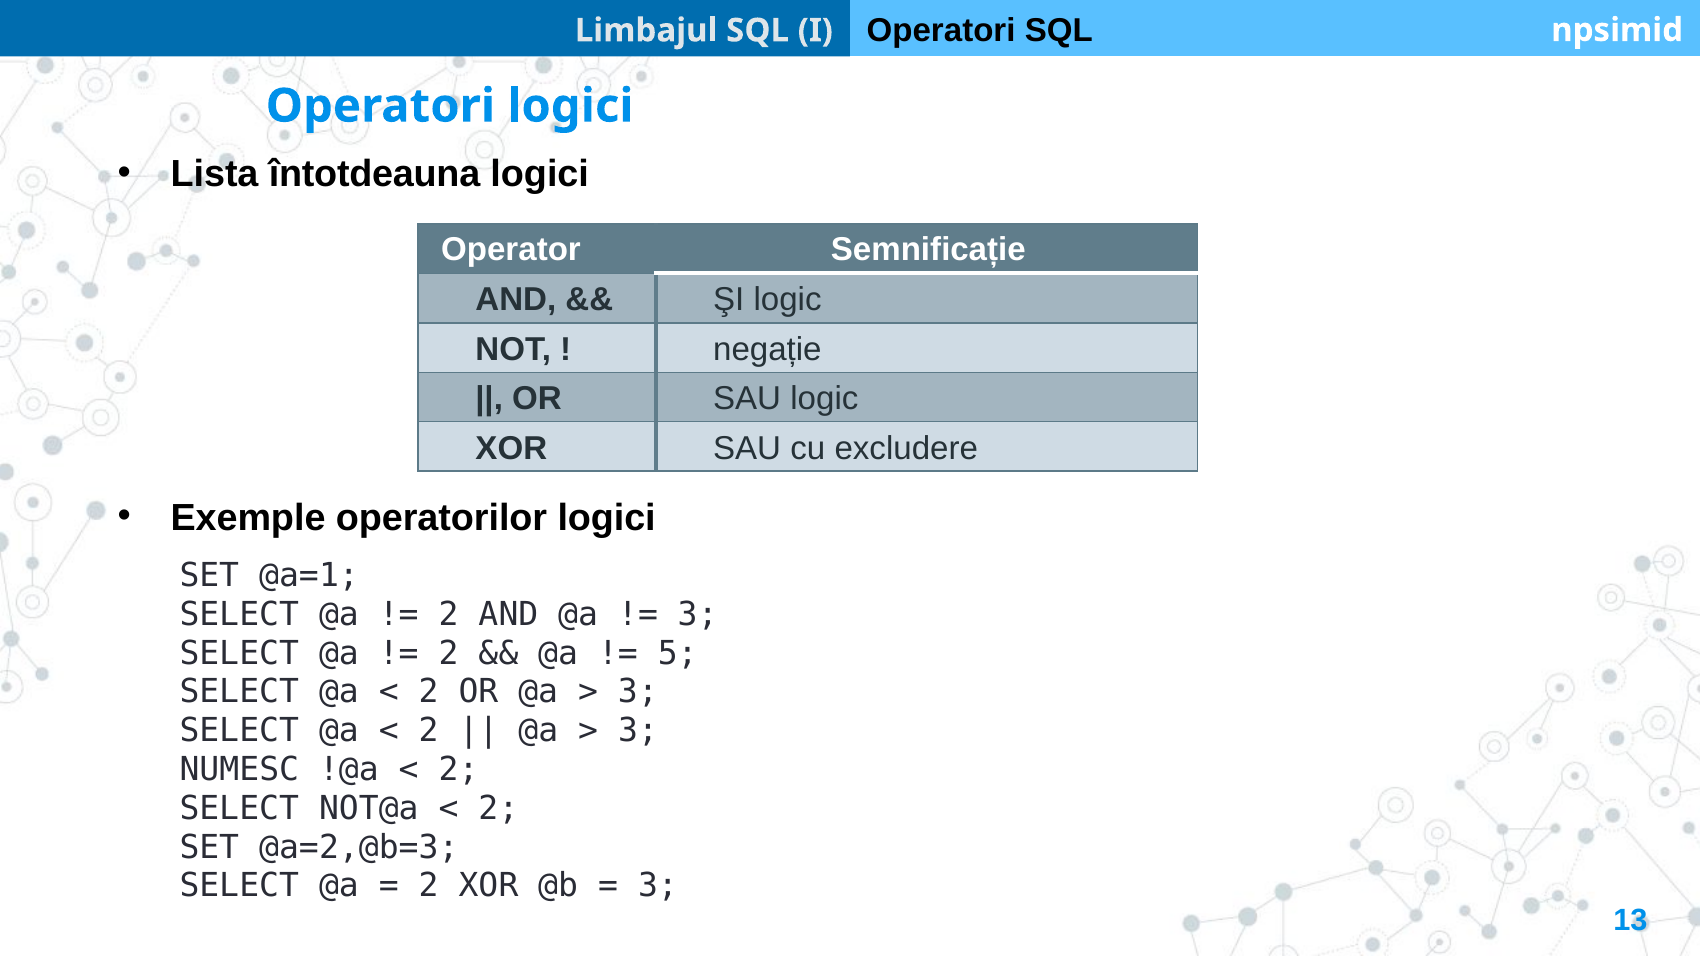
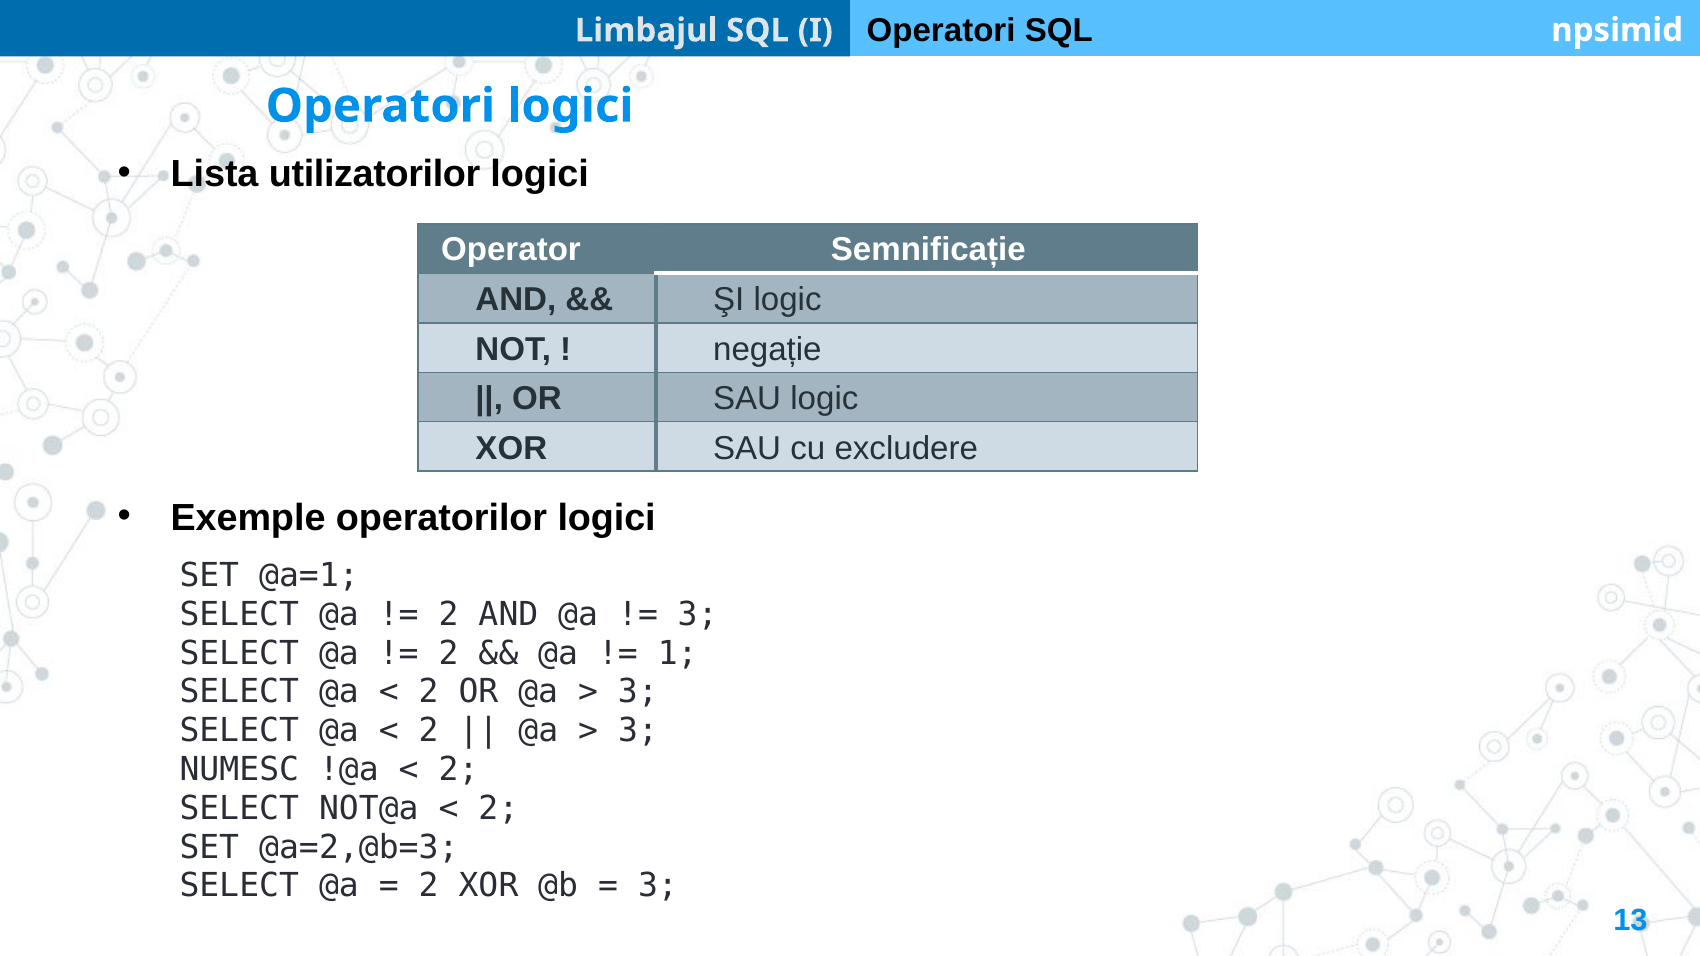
întotdeauna: întotdeauna -> utilizatorilor
5: 5 -> 1
